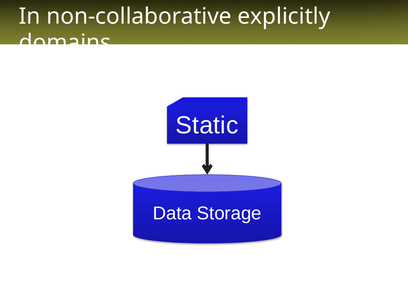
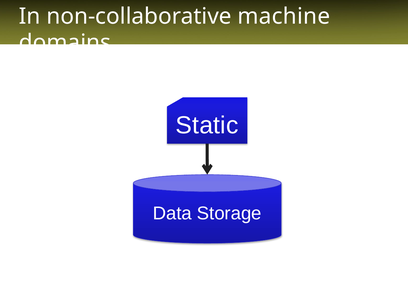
explicitly: explicitly -> machine
